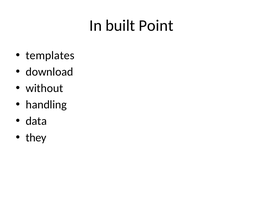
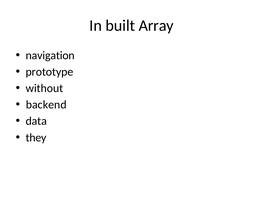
Point: Point -> Array
templates: templates -> navigation
download: download -> prototype
handling: handling -> backend
